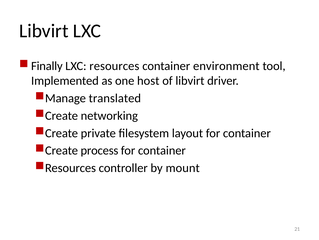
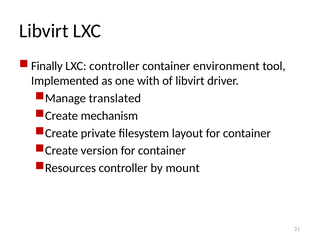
LXC resources: resources -> controller
host: host -> with
networking: networking -> mechanism
process: process -> version
